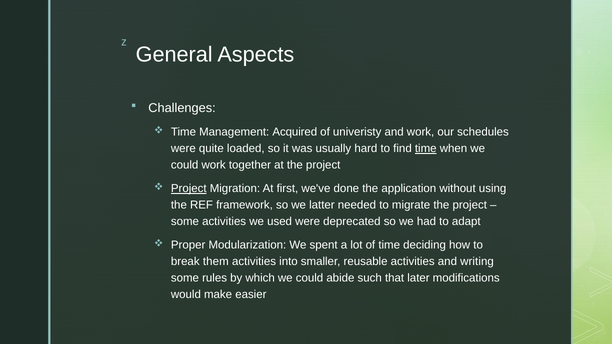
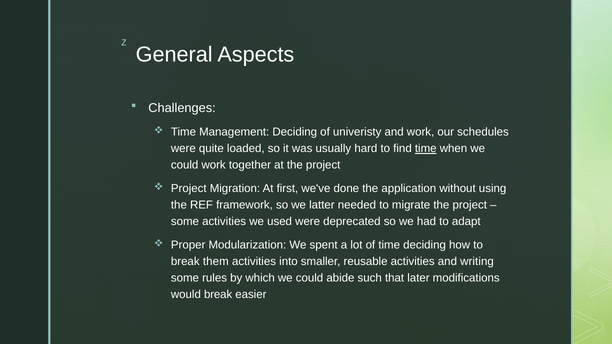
Management Acquired: Acquired -> Deciding
Project at (189, 189) underline: present -> none
would make: make -> break
